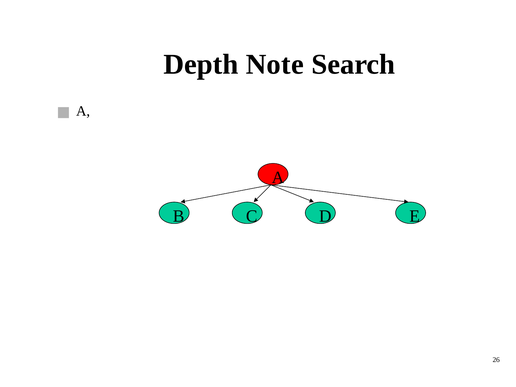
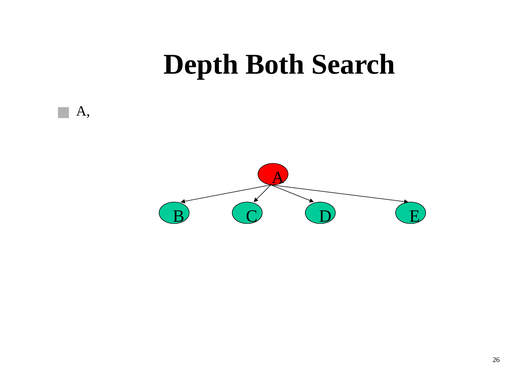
Note: Note -> Both
